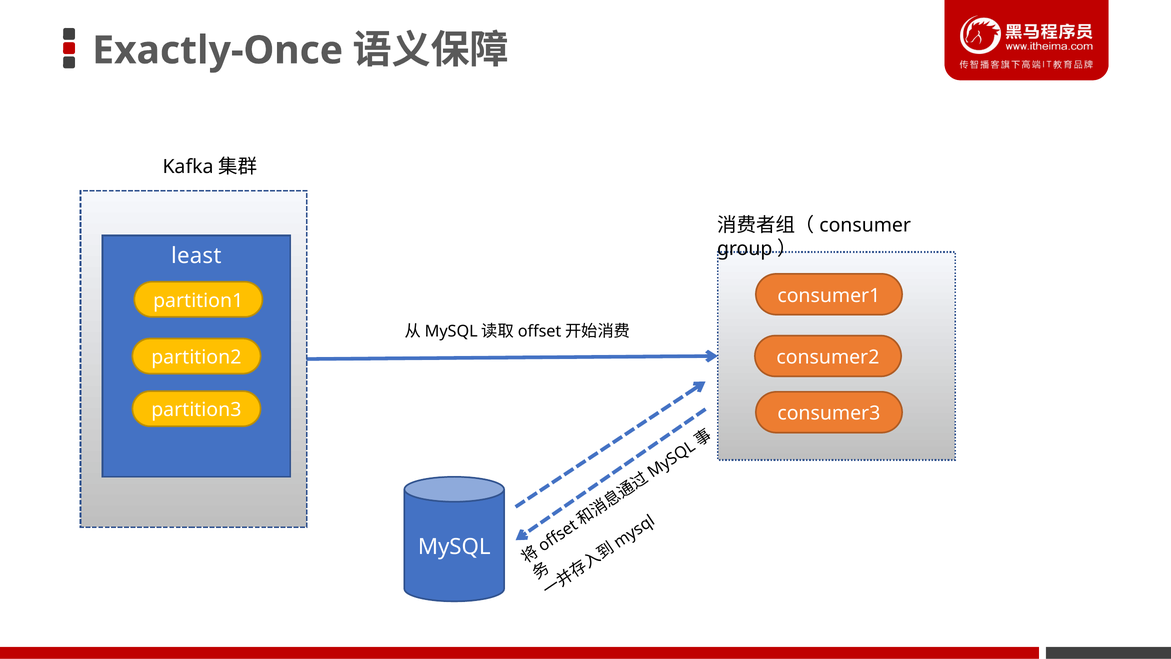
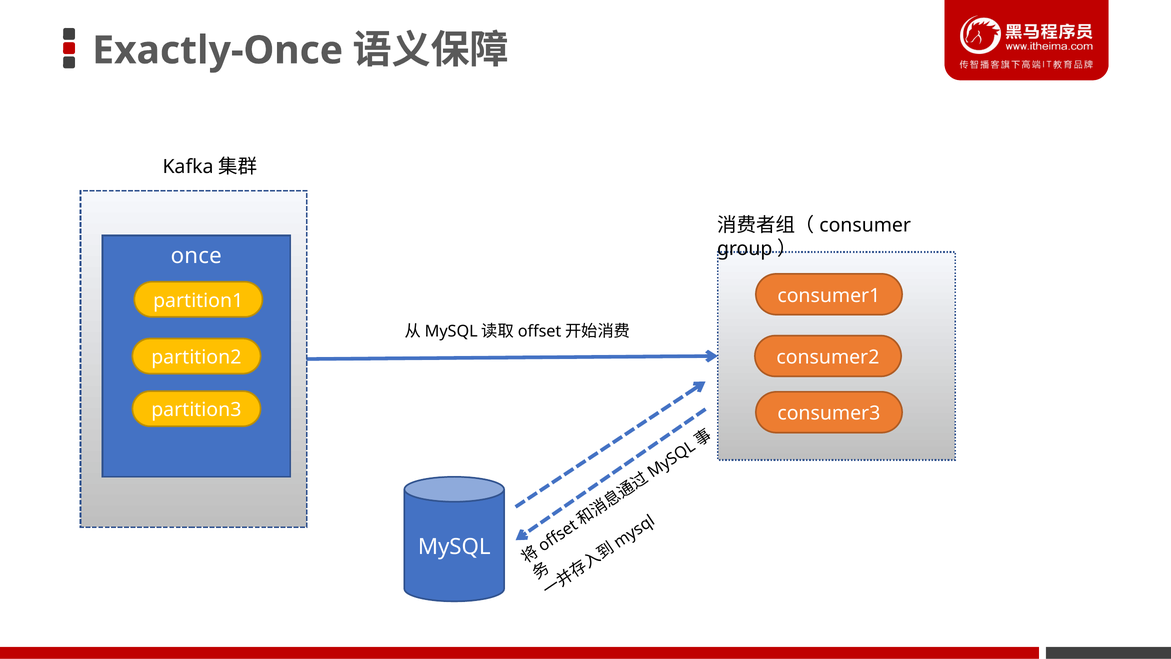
least: least -> once
